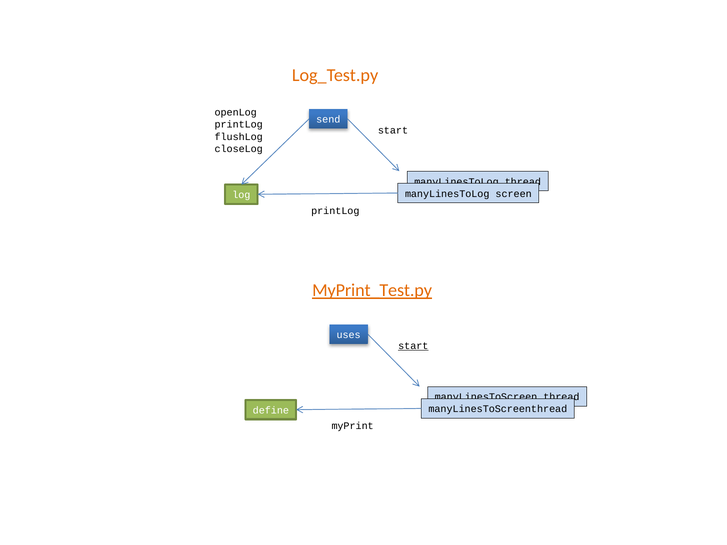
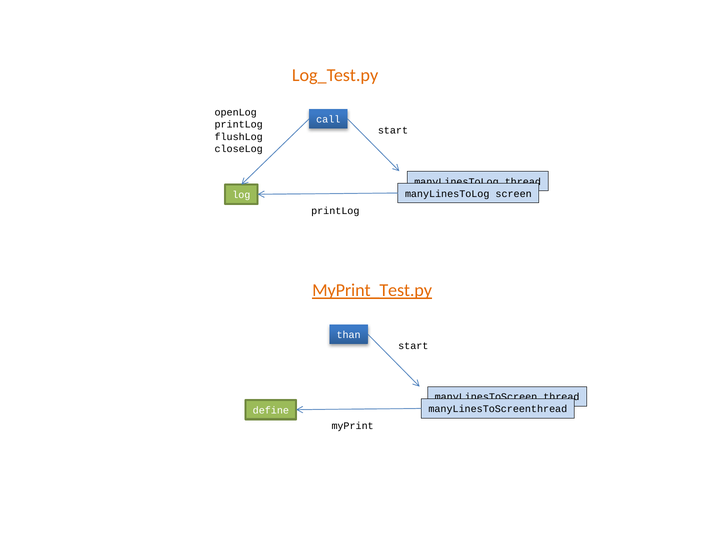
send: send -> call
uses: uses -> than
start at (413, 346) underline: present -> none
